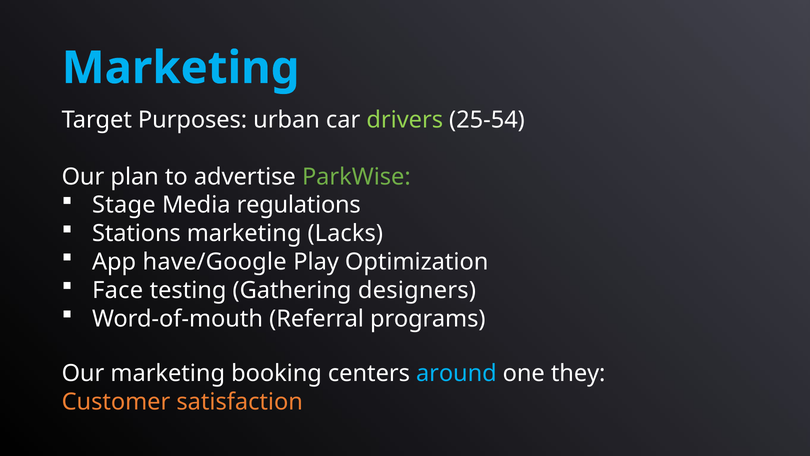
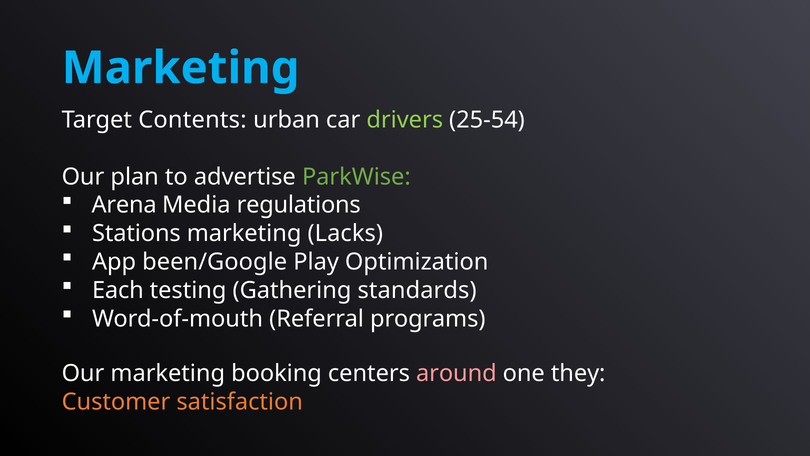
Purposes: Purposes -> Contents
Stage: Stage -> Arena
have/Google: have/Google -> been/Google
Face: Face -> Each
designers: designers -> standards
around colour: light blue -> pink
